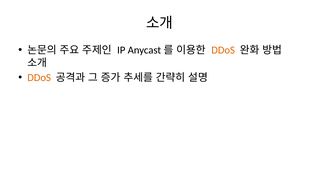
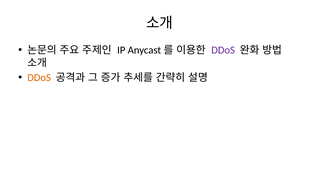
DDoS at (223, 50) colour: orange -> purple
